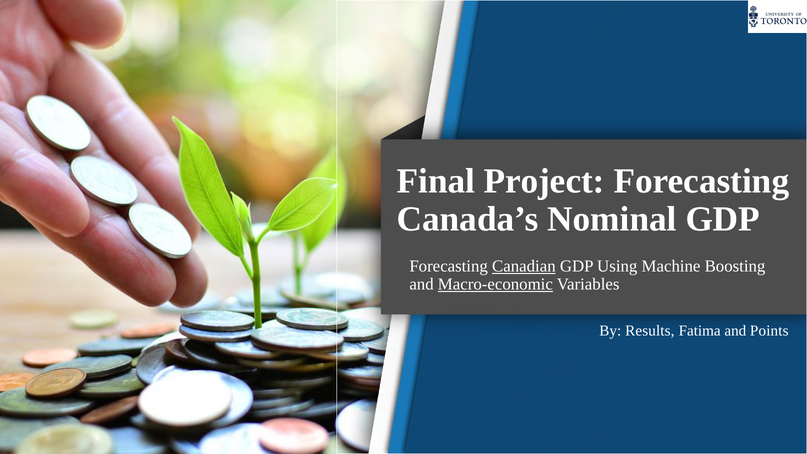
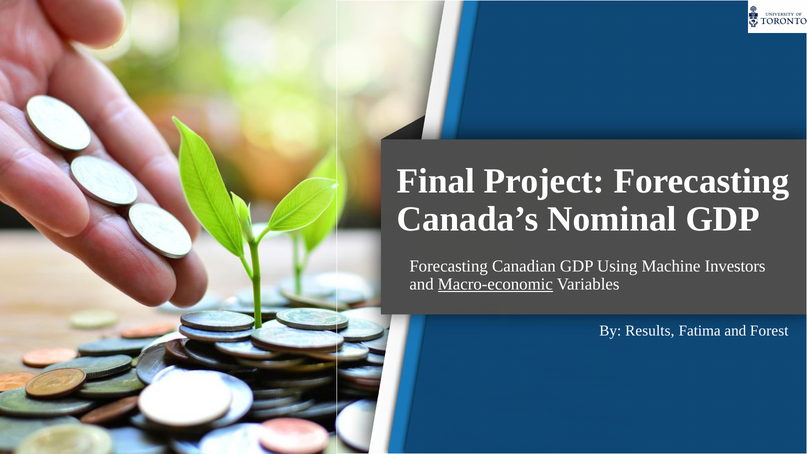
Canadian underline: present -> none
Boosting: Boosting -> Investors
Points: Points -> Forest
